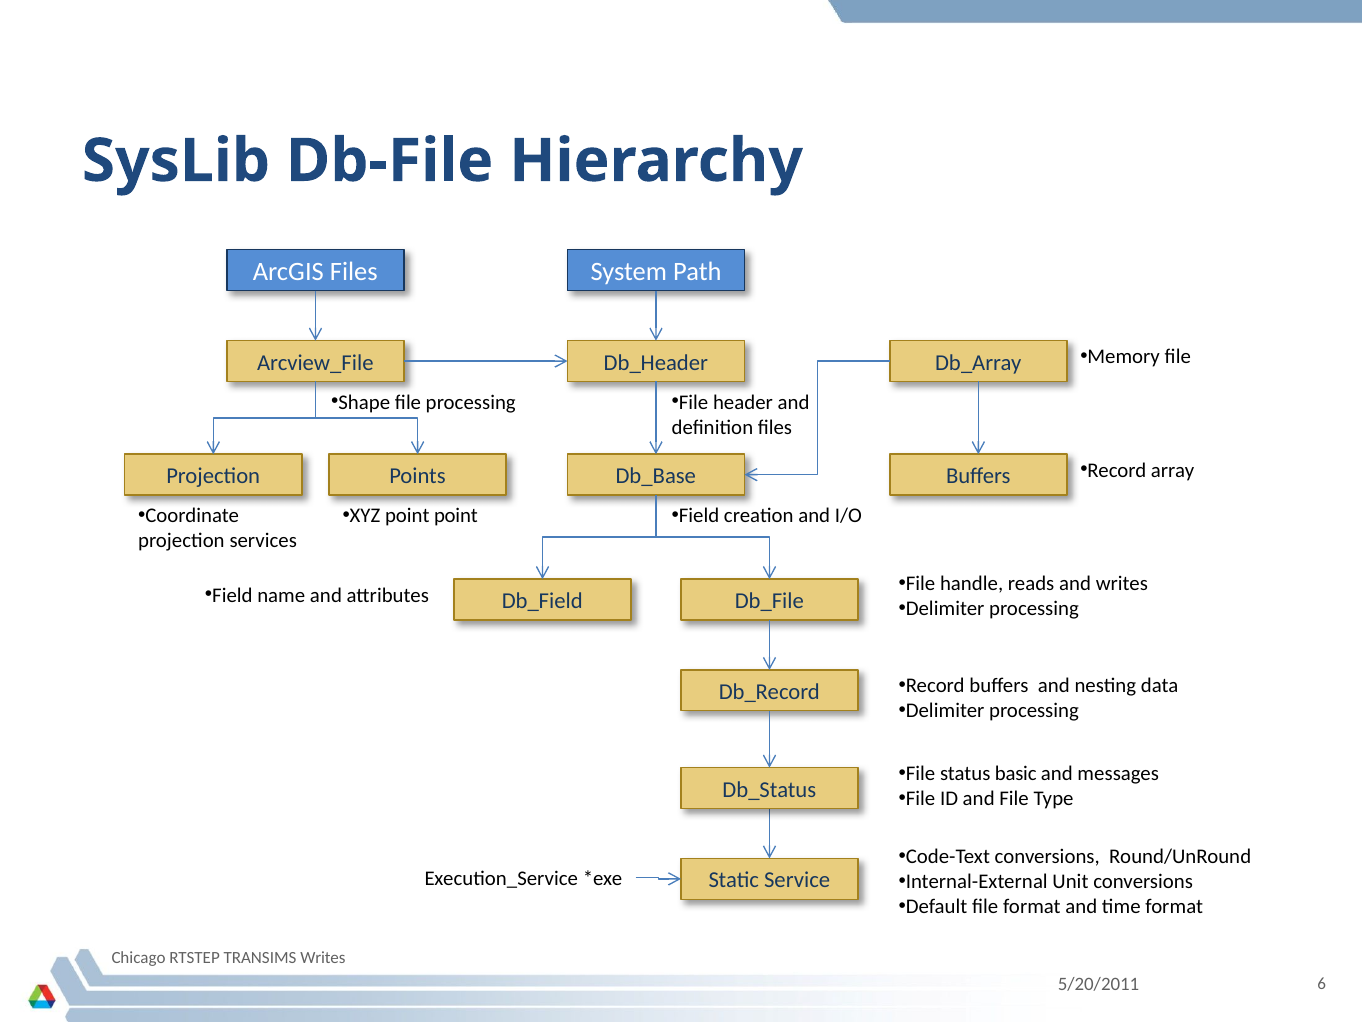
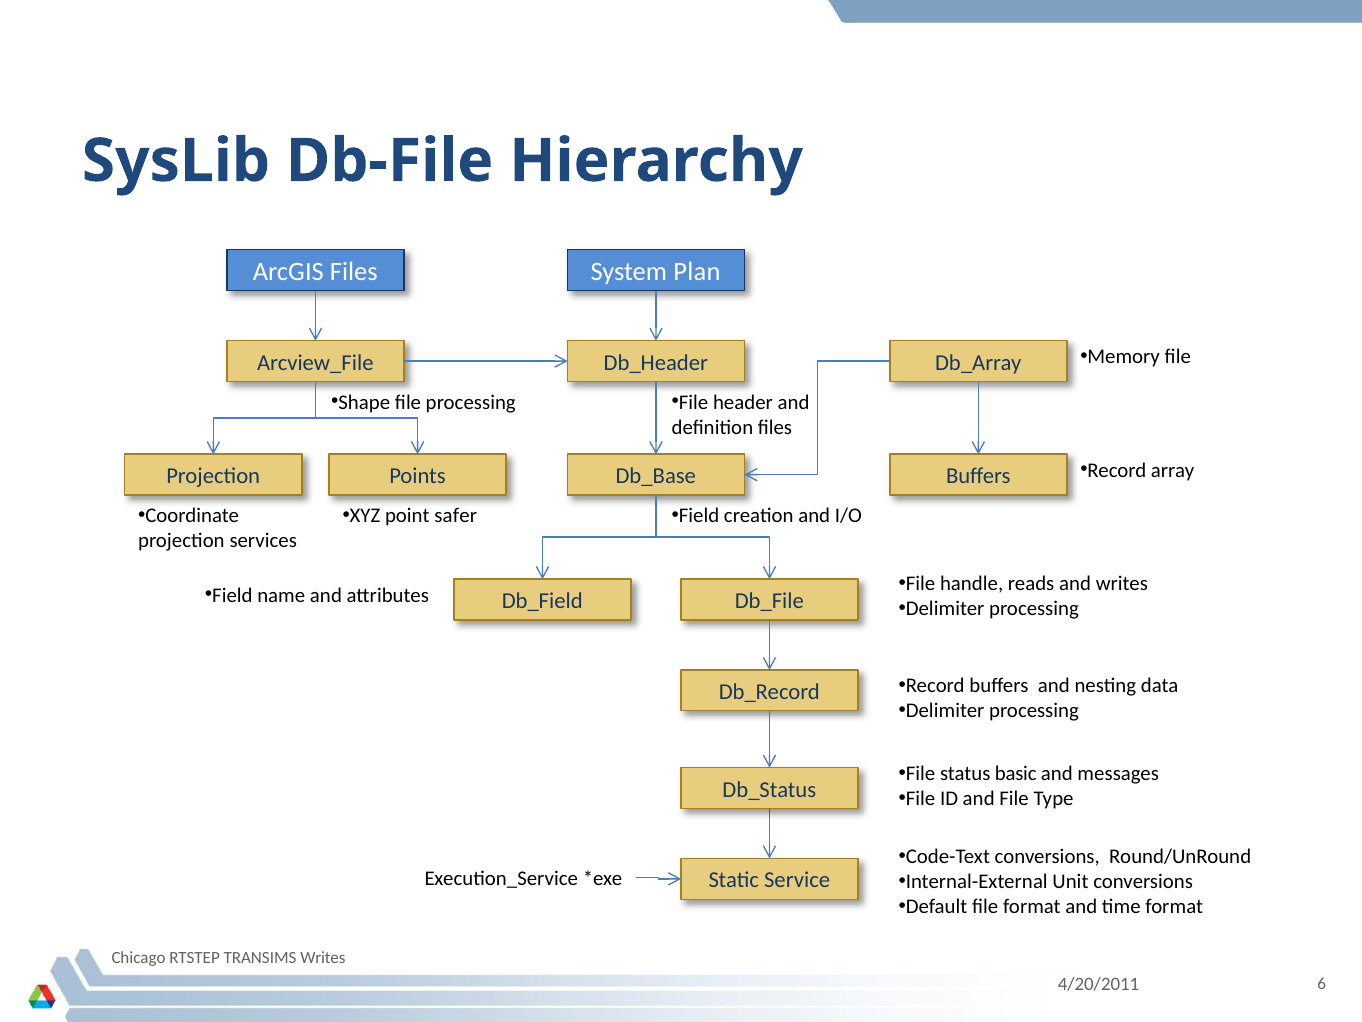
Path: Path -> Plan
point point: point -> safer
5/20/2011: 5/20/2011 -> 4/20/2011
